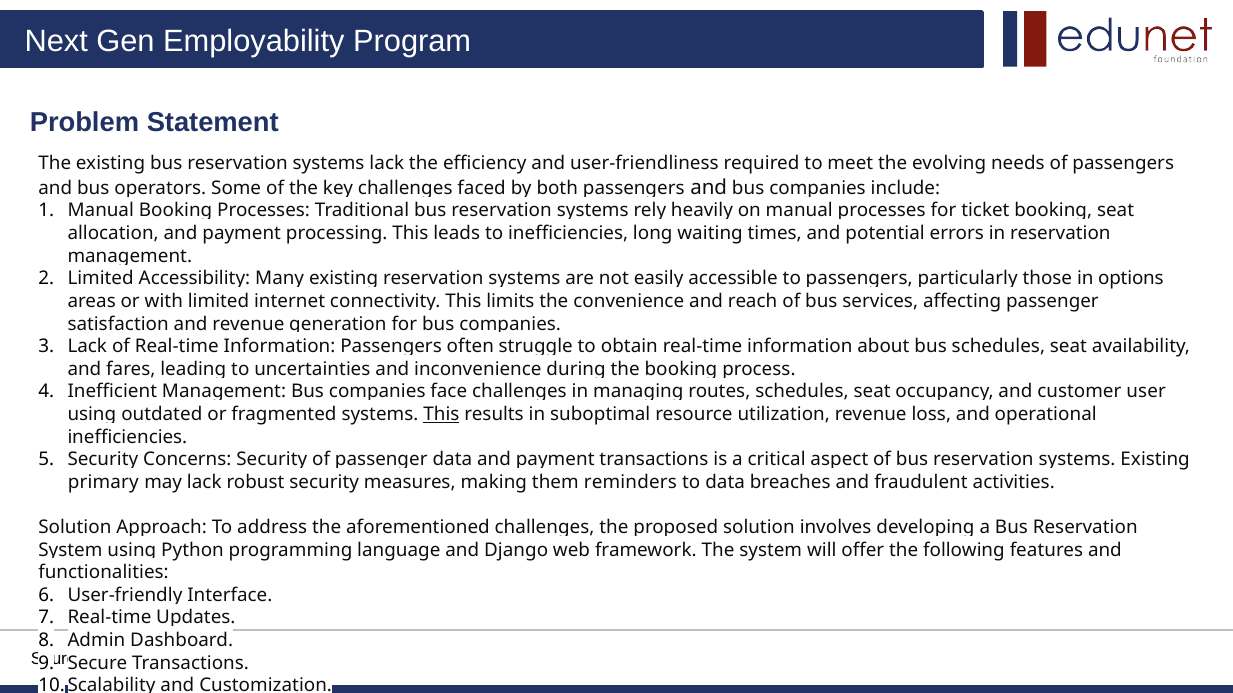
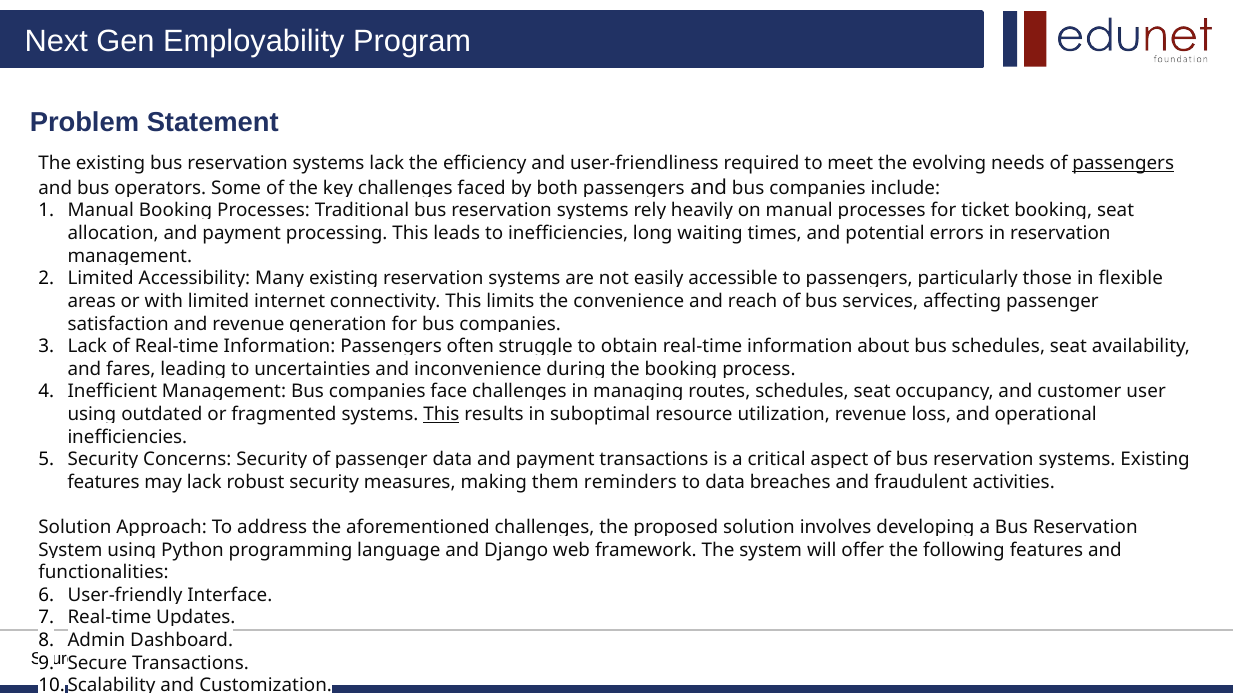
passengers at (1123, 164) underline: none -> present
options: options -> flexible
primary at (103, 482): primary -> features
